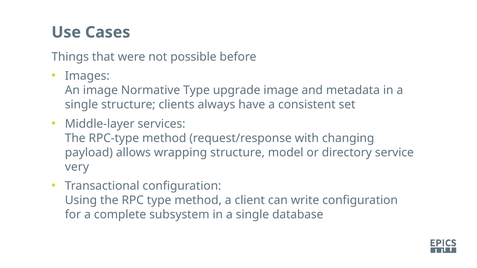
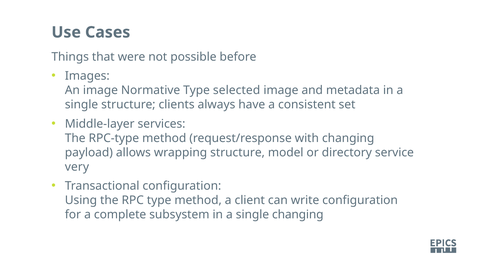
upgrade: upgrade -> selected
single database: database -> changing
